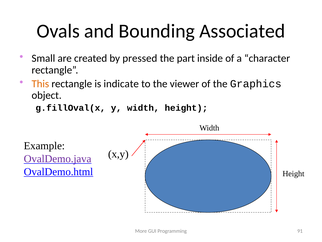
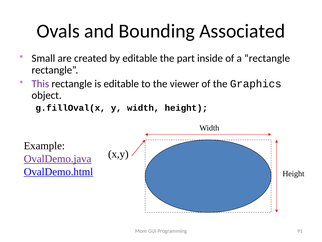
by pressed: pressed -> editable
a character: character -> rectangle
This colour: orange -> purple
is indicate: indicate -> editable
